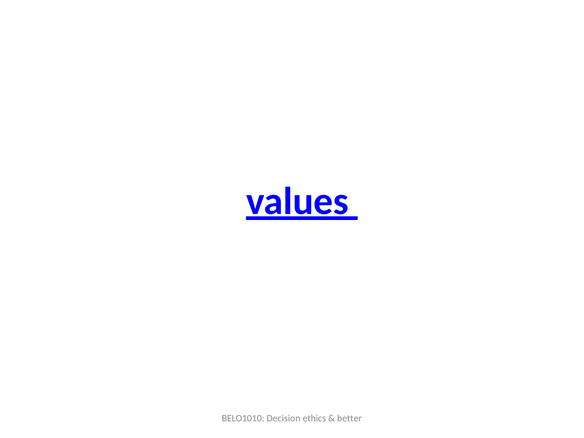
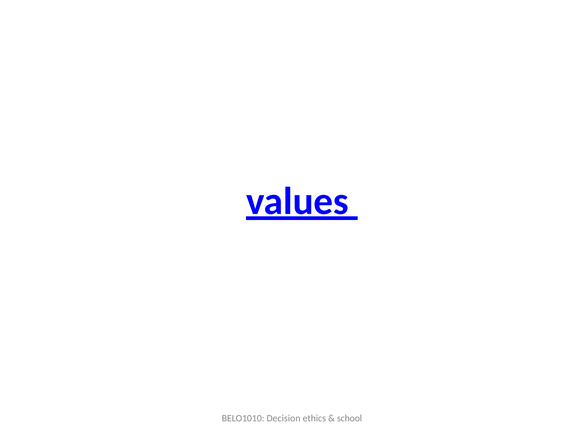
better: better -> school
